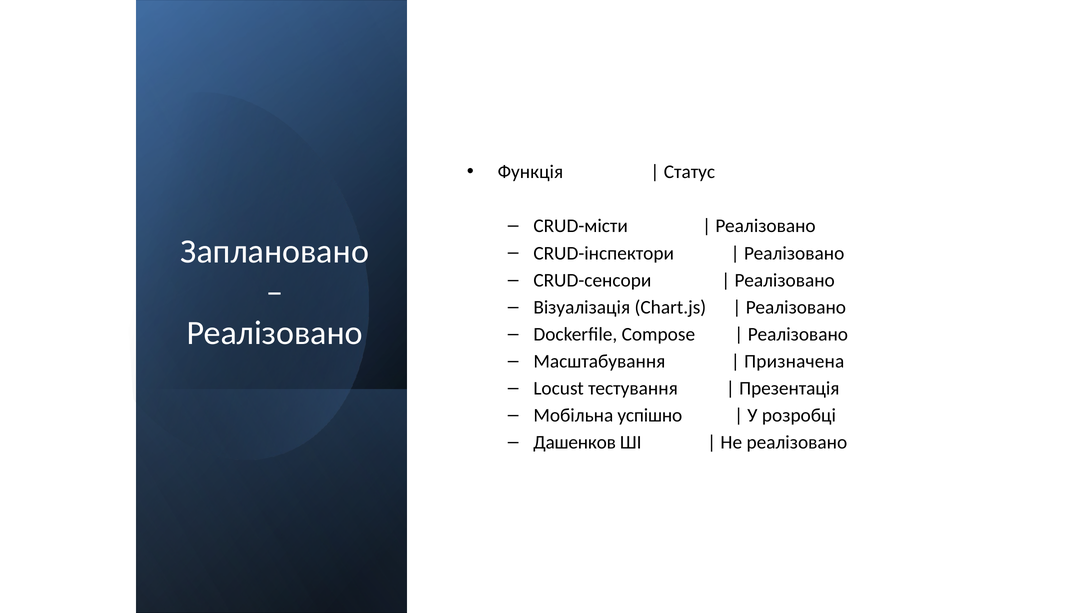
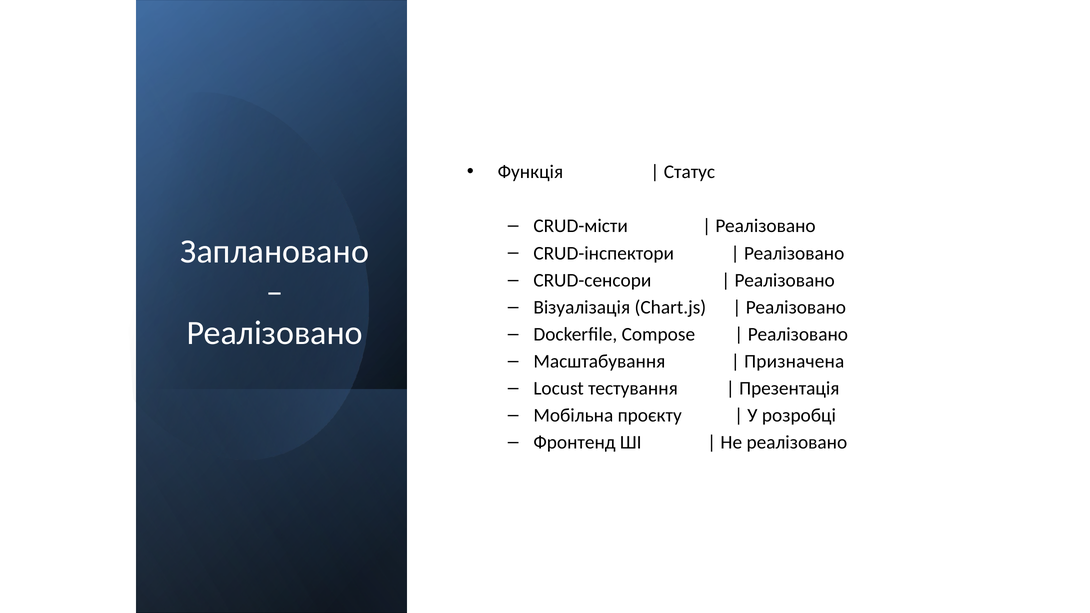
успішно: успішно -> проєкту
Дашенков: Дашенков -> Фронтенд
